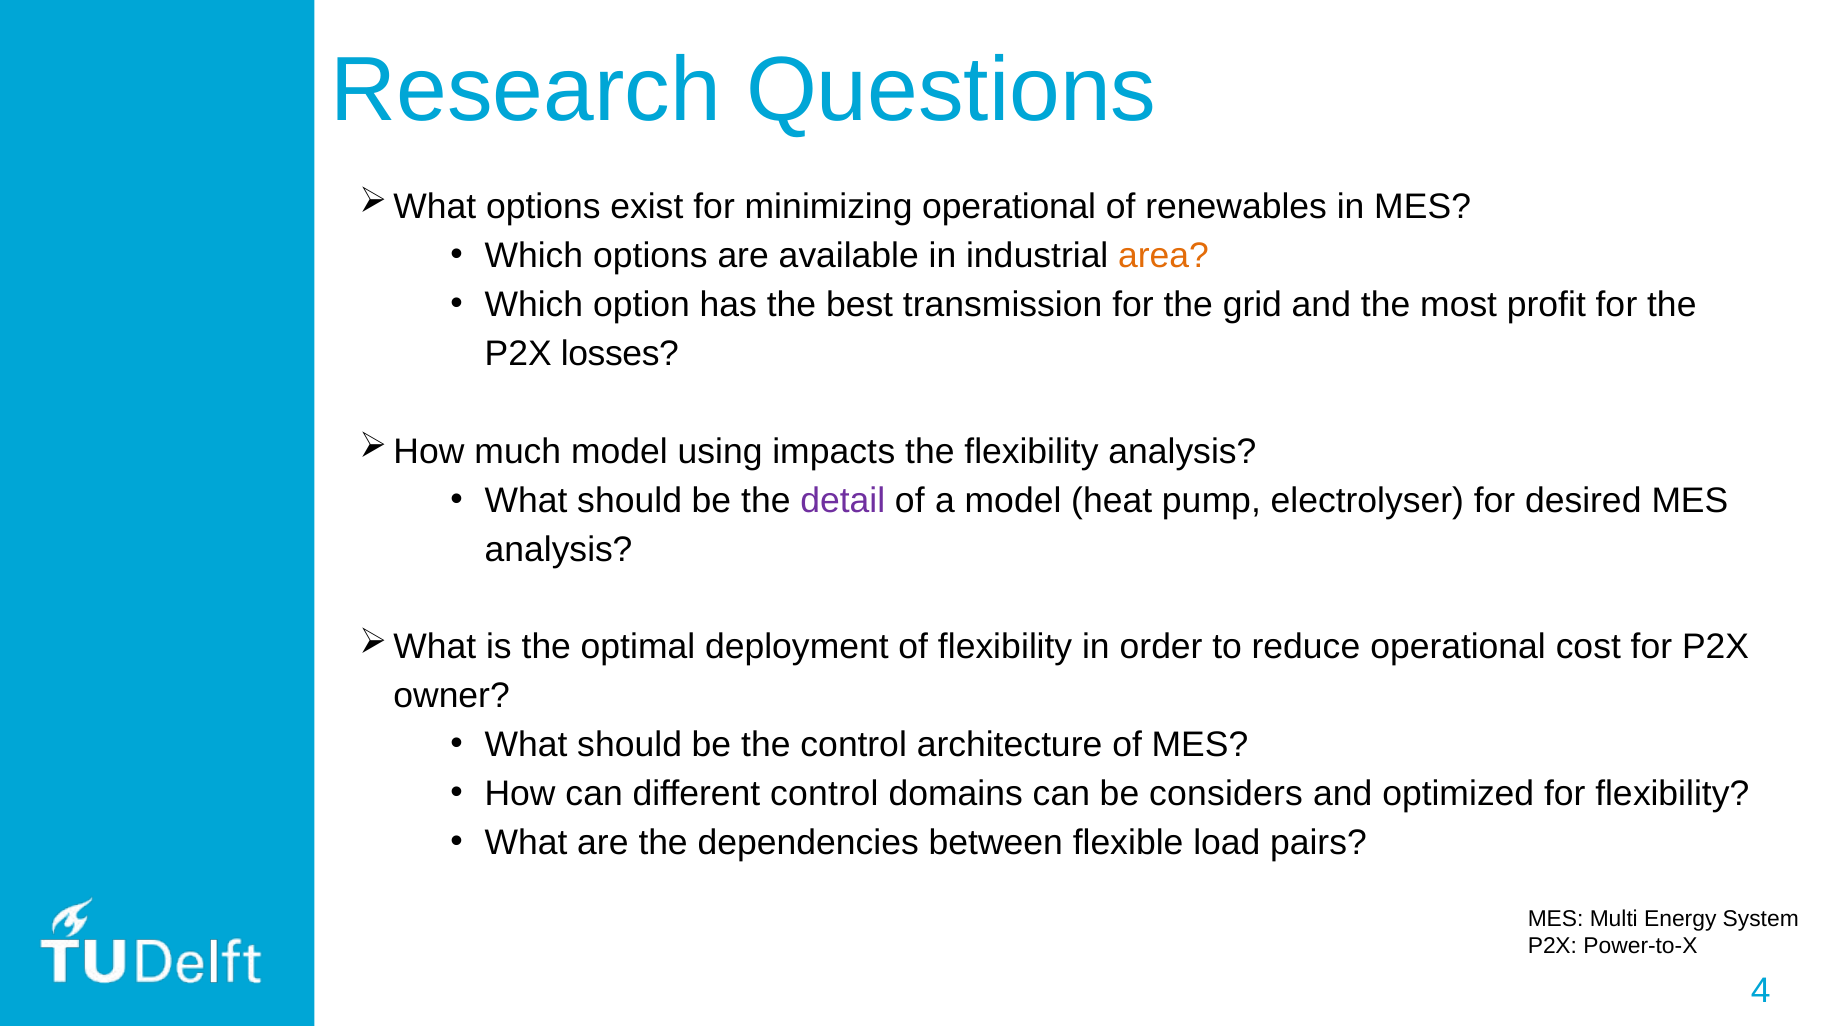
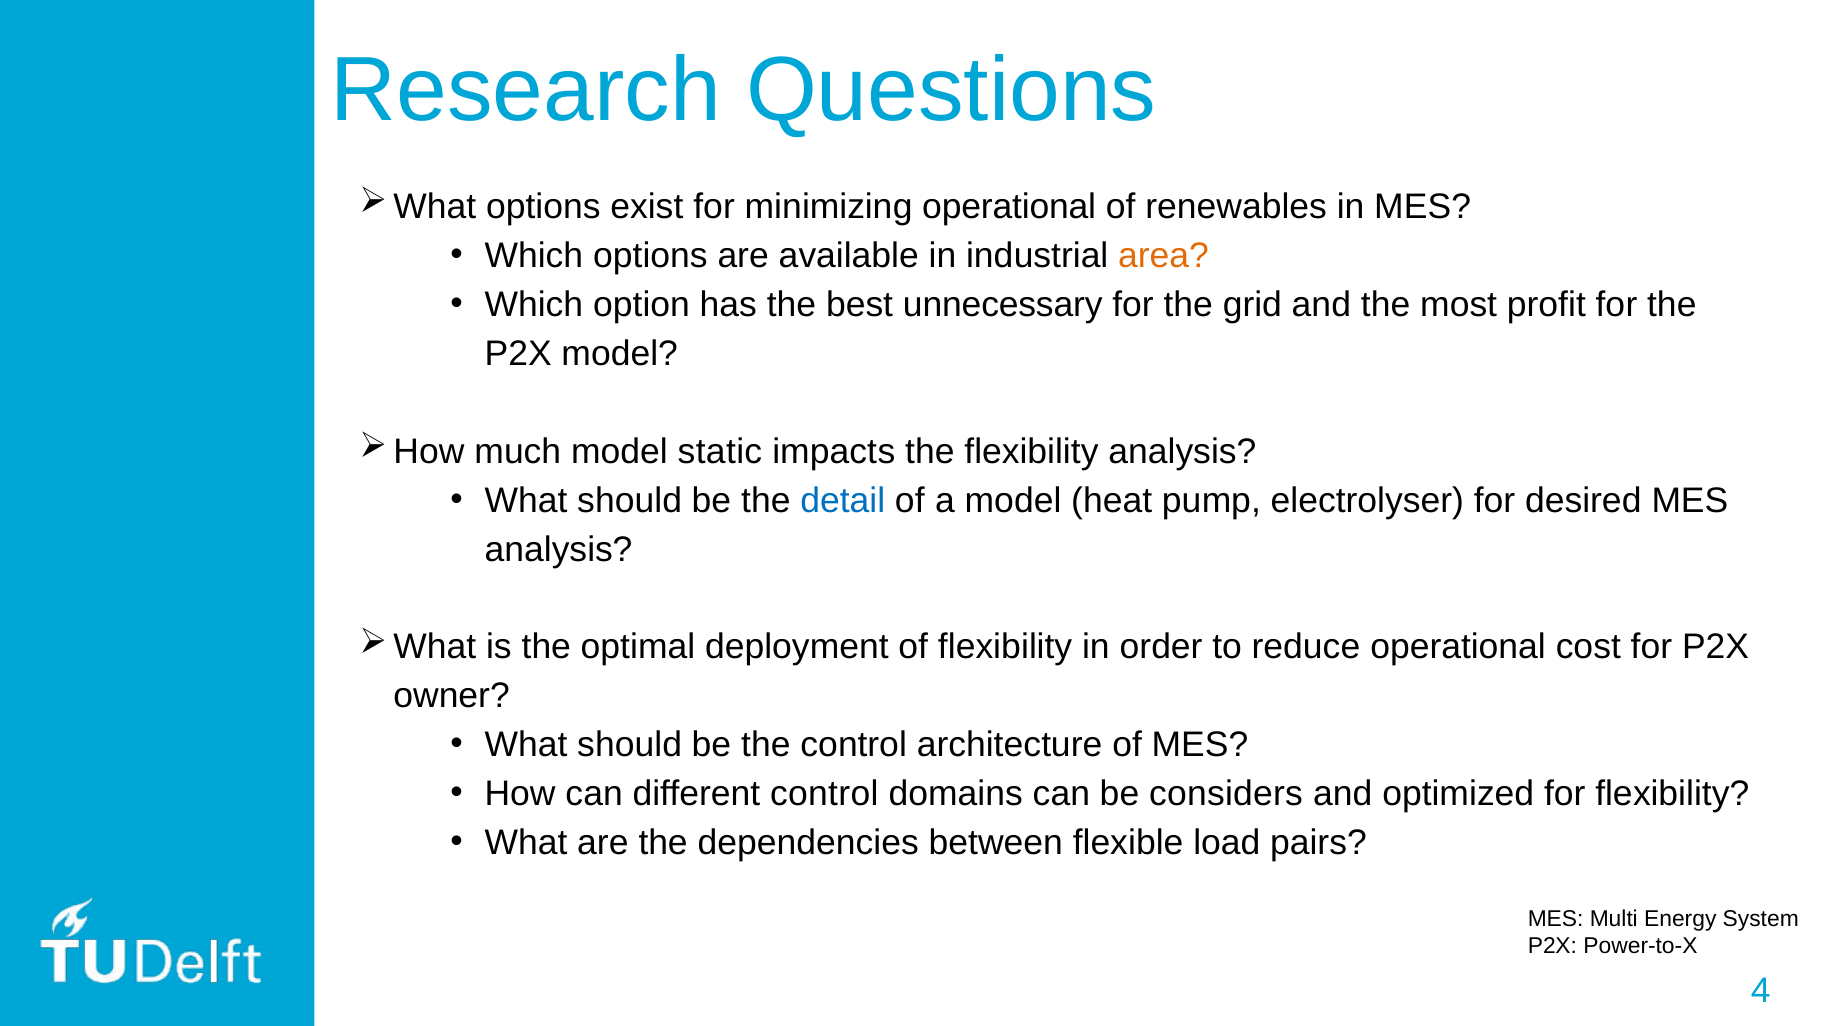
transmission: transmission -> unnecessary
P2X losses: losses -> model
using: using -> static
detail colour: purple -> blue
